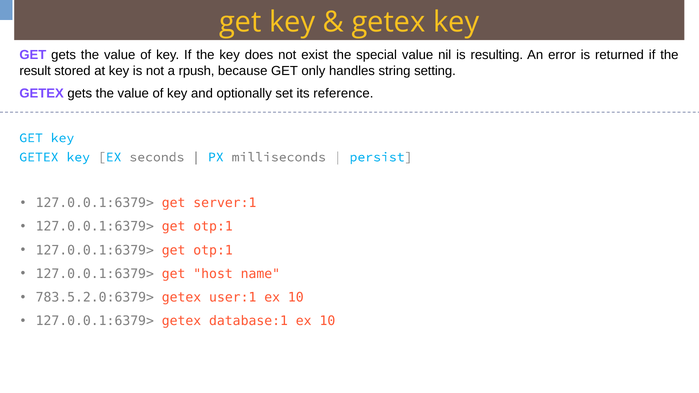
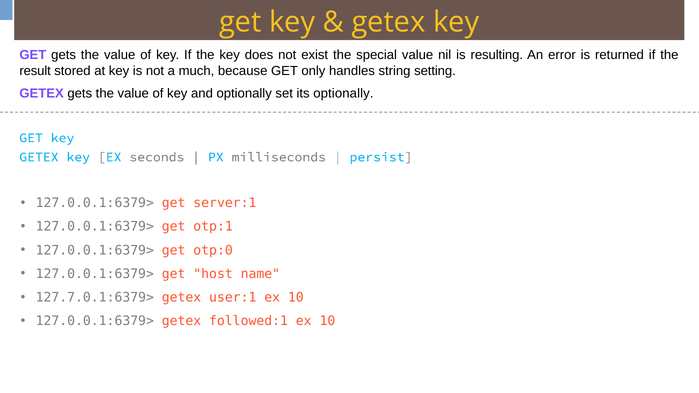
rpush: rpush -> much
its reference: reference -> optionally
otp:1 at (213, 250): otp:1 -> otp:0
783.5.2.0:6379>: 783.5.2.0:6379> -> 127.7.0.1:6379>
database:1: database:1 -> followed:1
